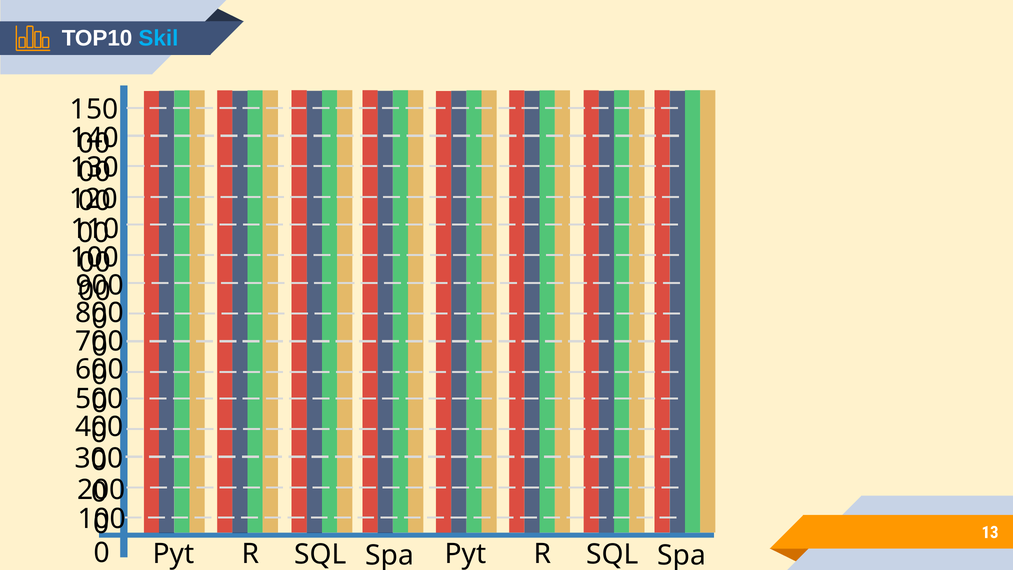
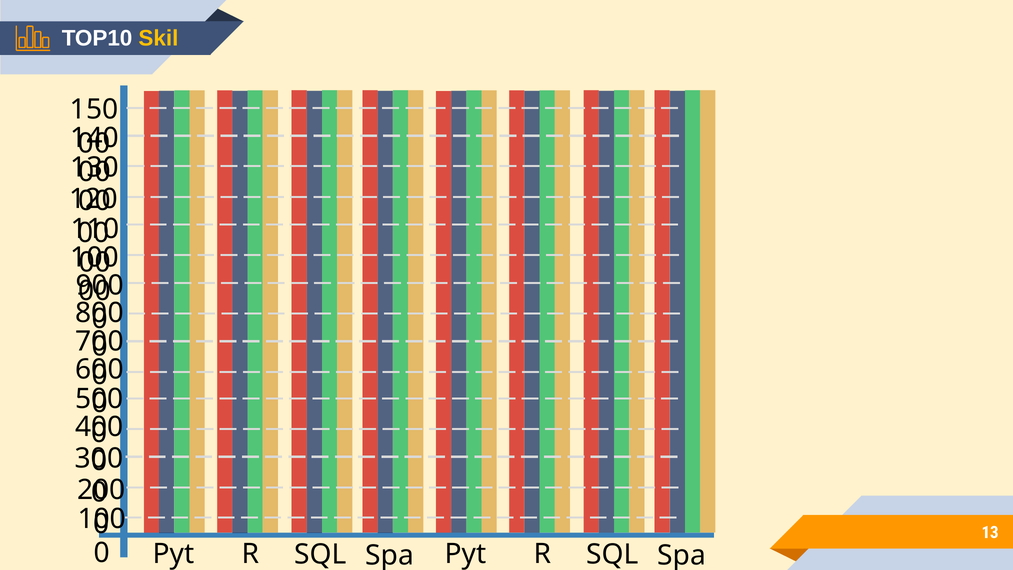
Skil colour: light blue -> yellow
